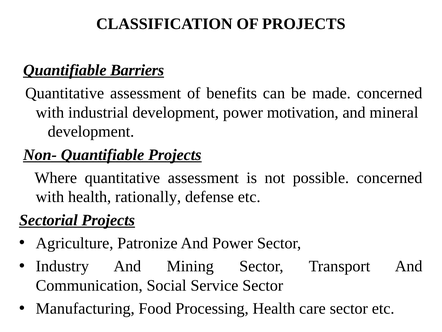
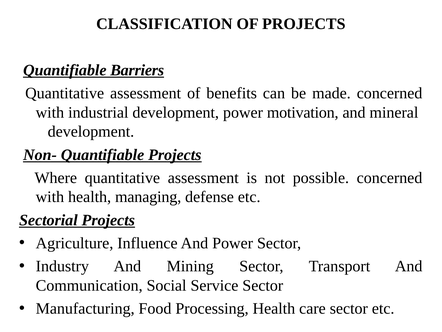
rationally: rationally -> managing
Patronize: Patronize -> Influence
